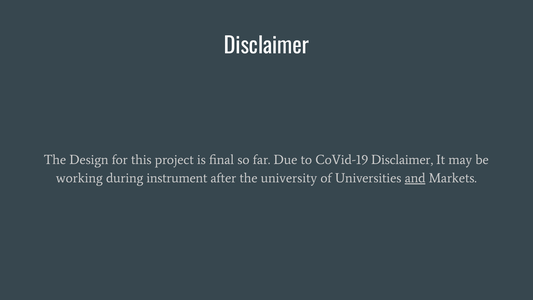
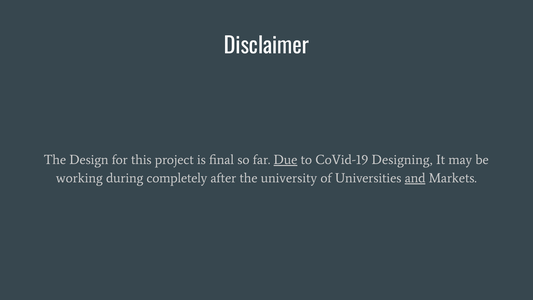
Due underline: none -> present
CoVid-19 Disclaimer: Disclaimer -> Designing
instrument: instrument -> completely
